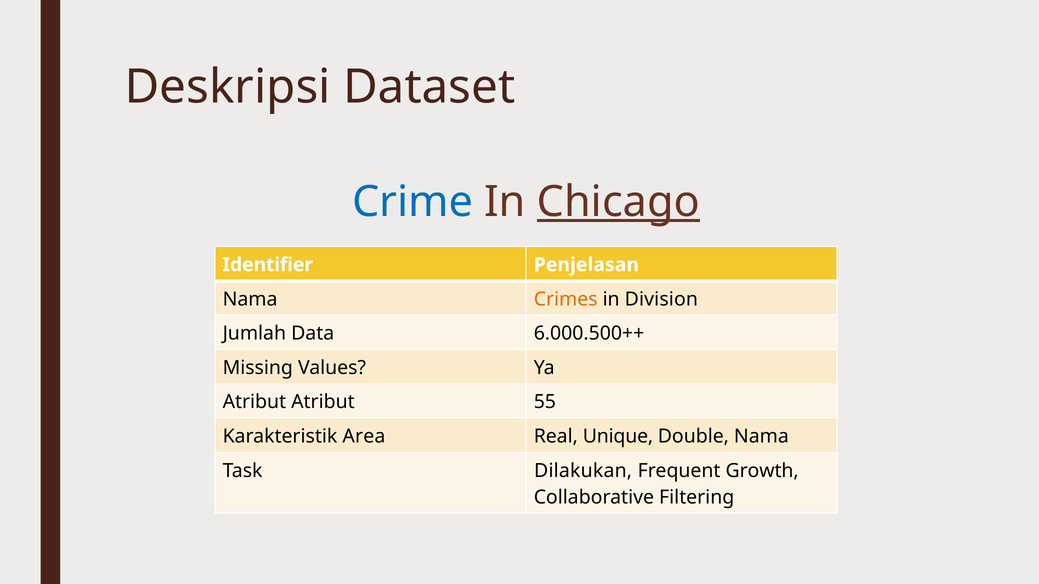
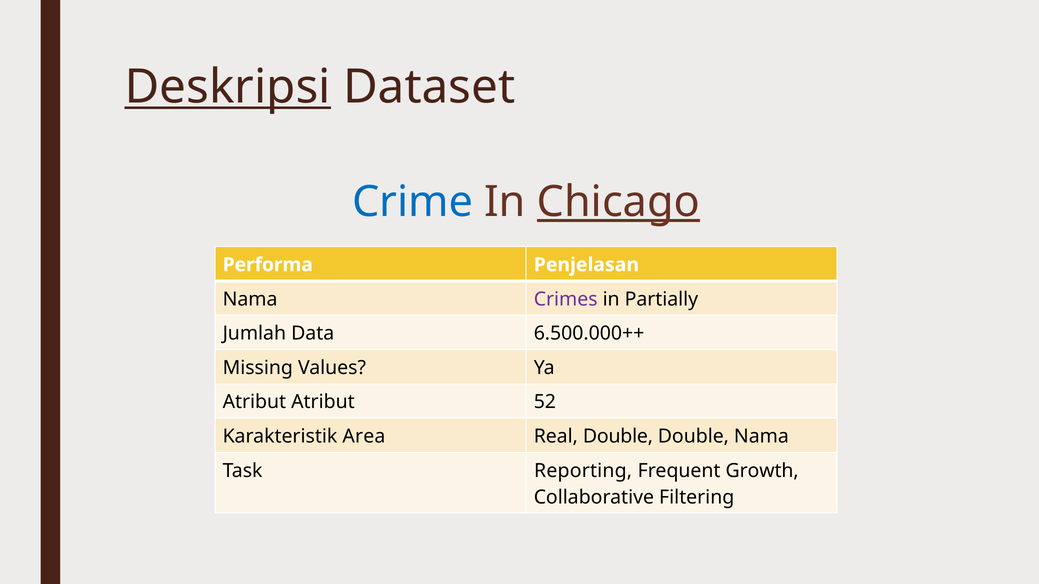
Deskripsi underline: none -> present
Identifier: Identifier -> Performa
Crimes colour: orange -> purple
Division: Division -> Partially
6.000.500++: 6.000.500++ -> 6.500.000++
55: 55 -> 52
Real Unique: Unique -> Double
Dilakukan: Dilakukan -> Reporting
